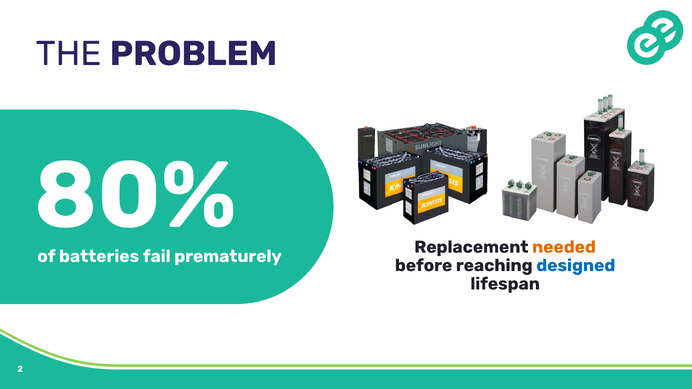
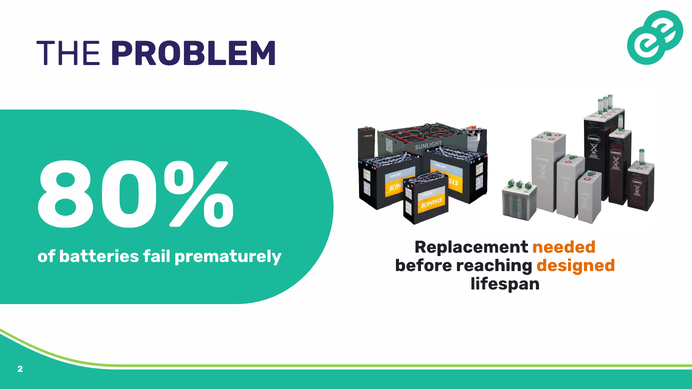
designed colour: blue -> orange
